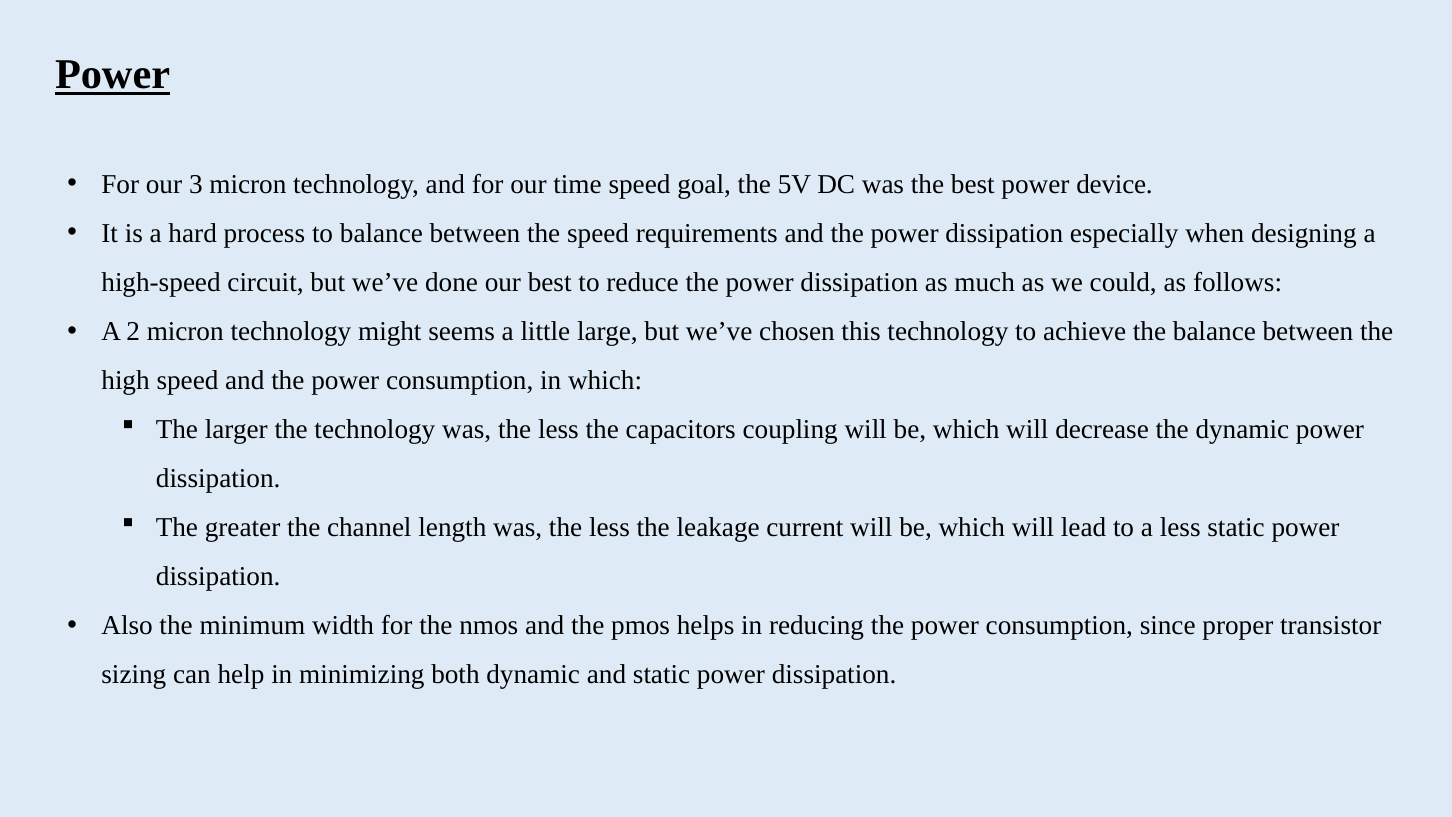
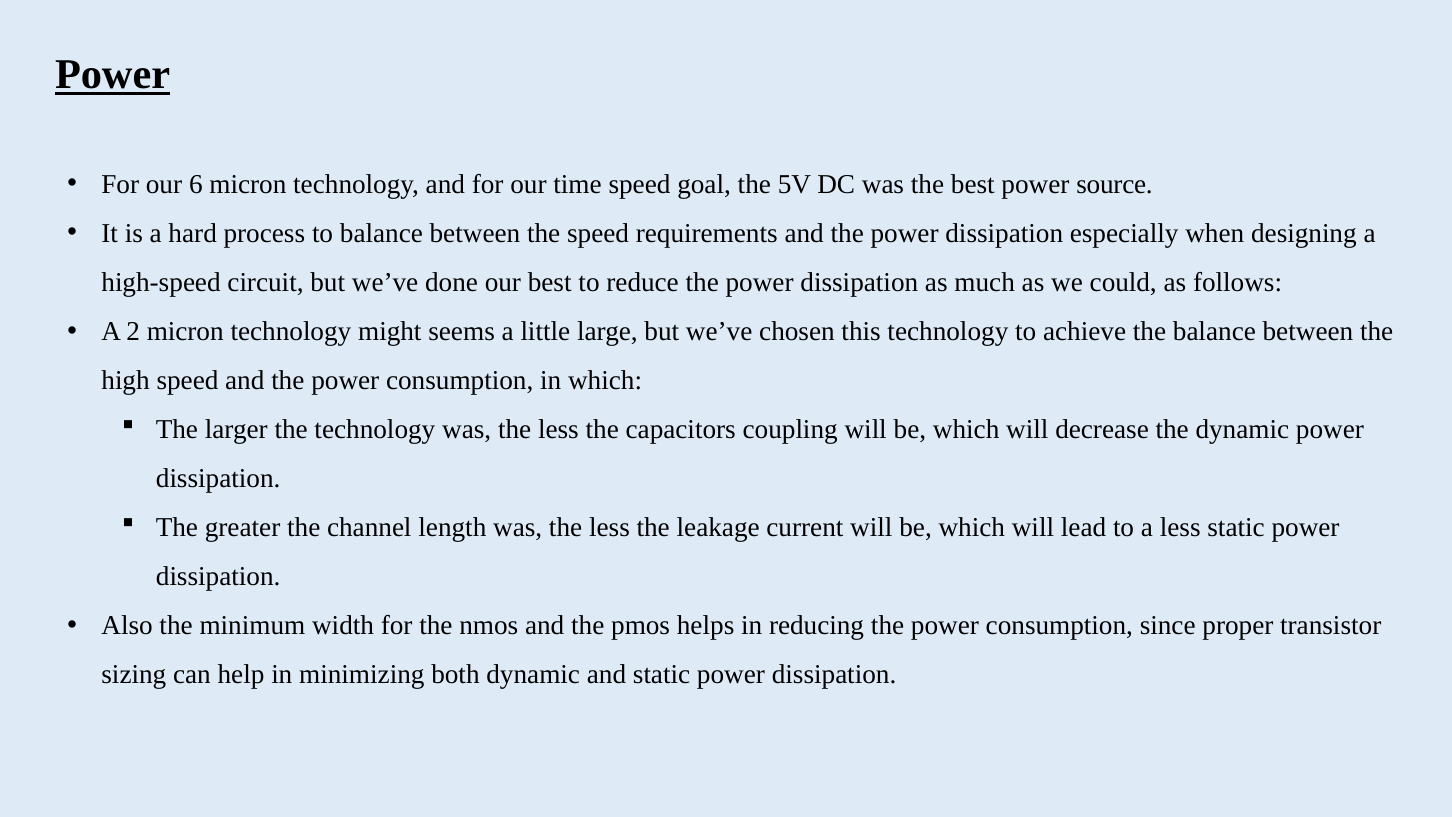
3: 3 -> 6
device: device -> source
